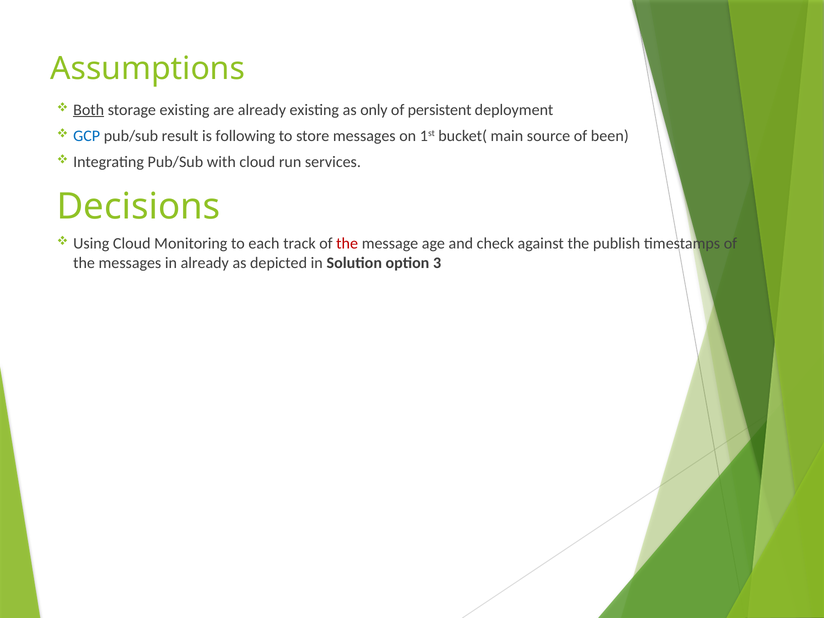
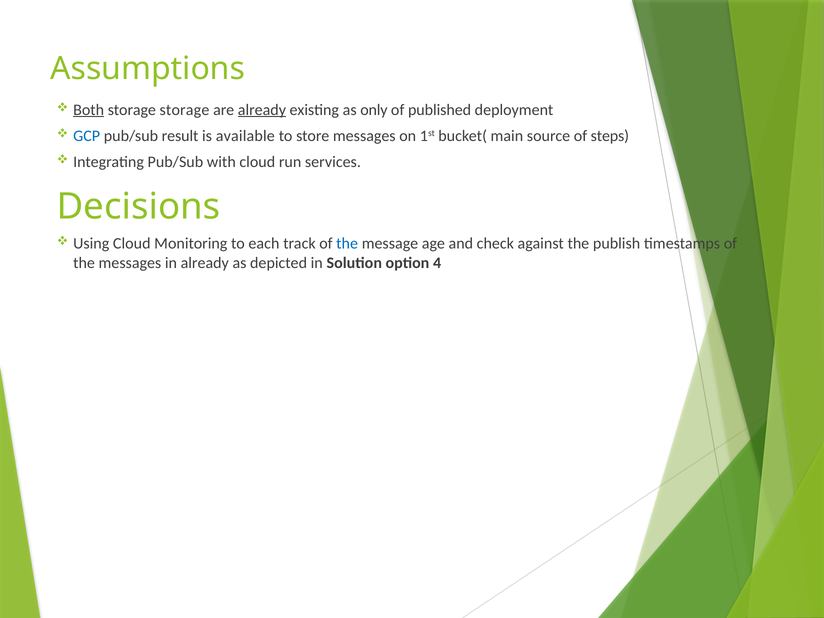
storage existing: existing -> storage
already at (262, 110) underline: none -> present
persistent: persistent -> published
following: following -> available
been: been -> steps
the at (347, 244) colour: red -> blue
3: 3 -> 4
